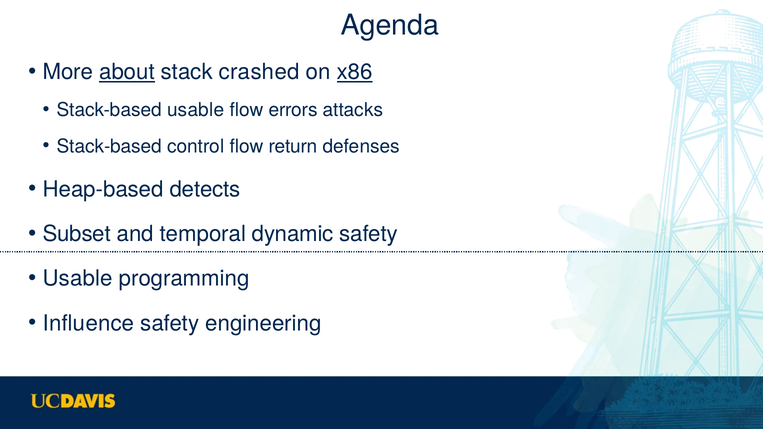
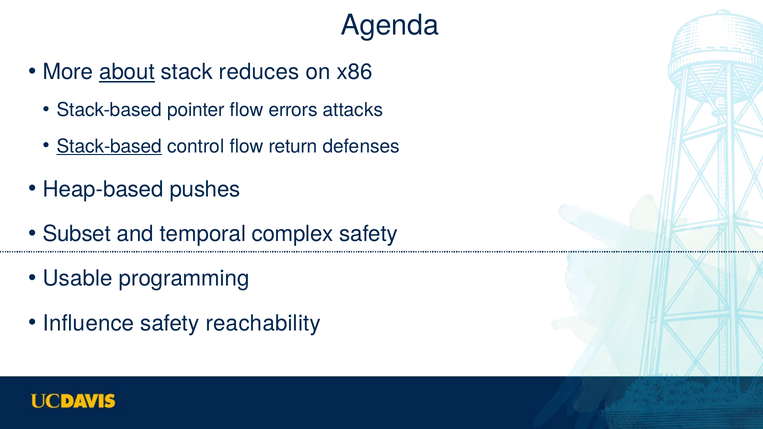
crashed: crashed -> reduces
x86 underline: present -> none
Stack-based usable: usable -> pointer
Stack-based at (109, 146) underline: none -> present
detects: detects -> pushes
dynamic: dynamic -> complex
engineering: engineering -> reachability
